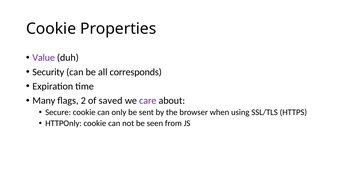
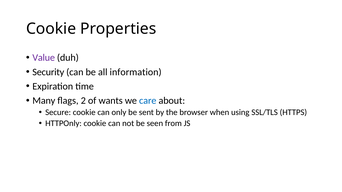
corresponds: corresponds -> information
saved: saved -> wants
care colour: purple -> blue
